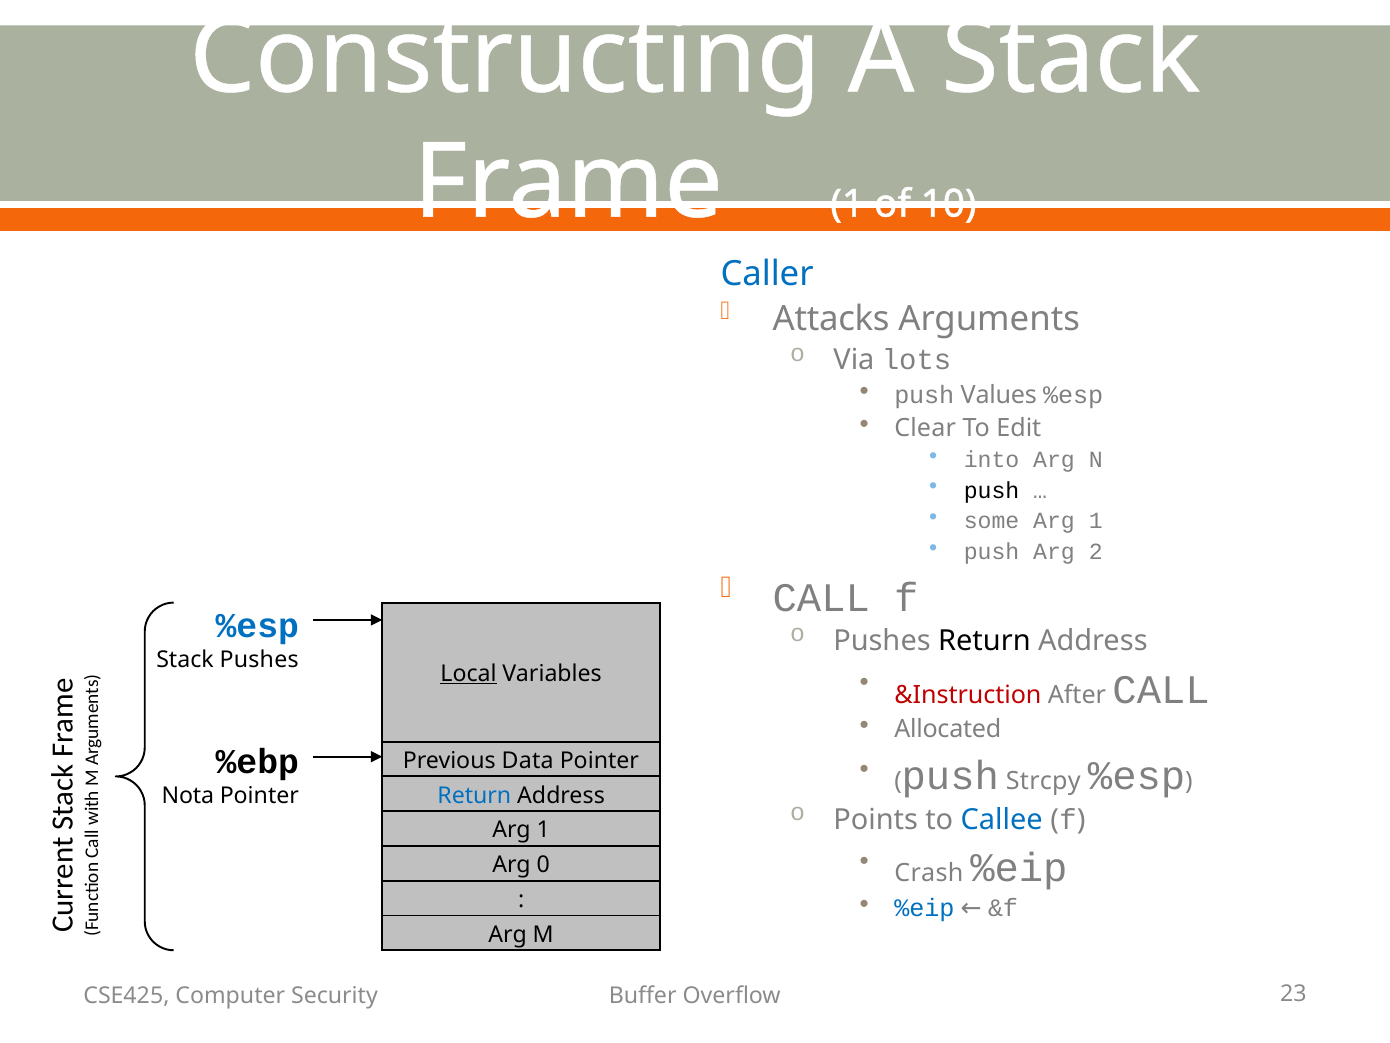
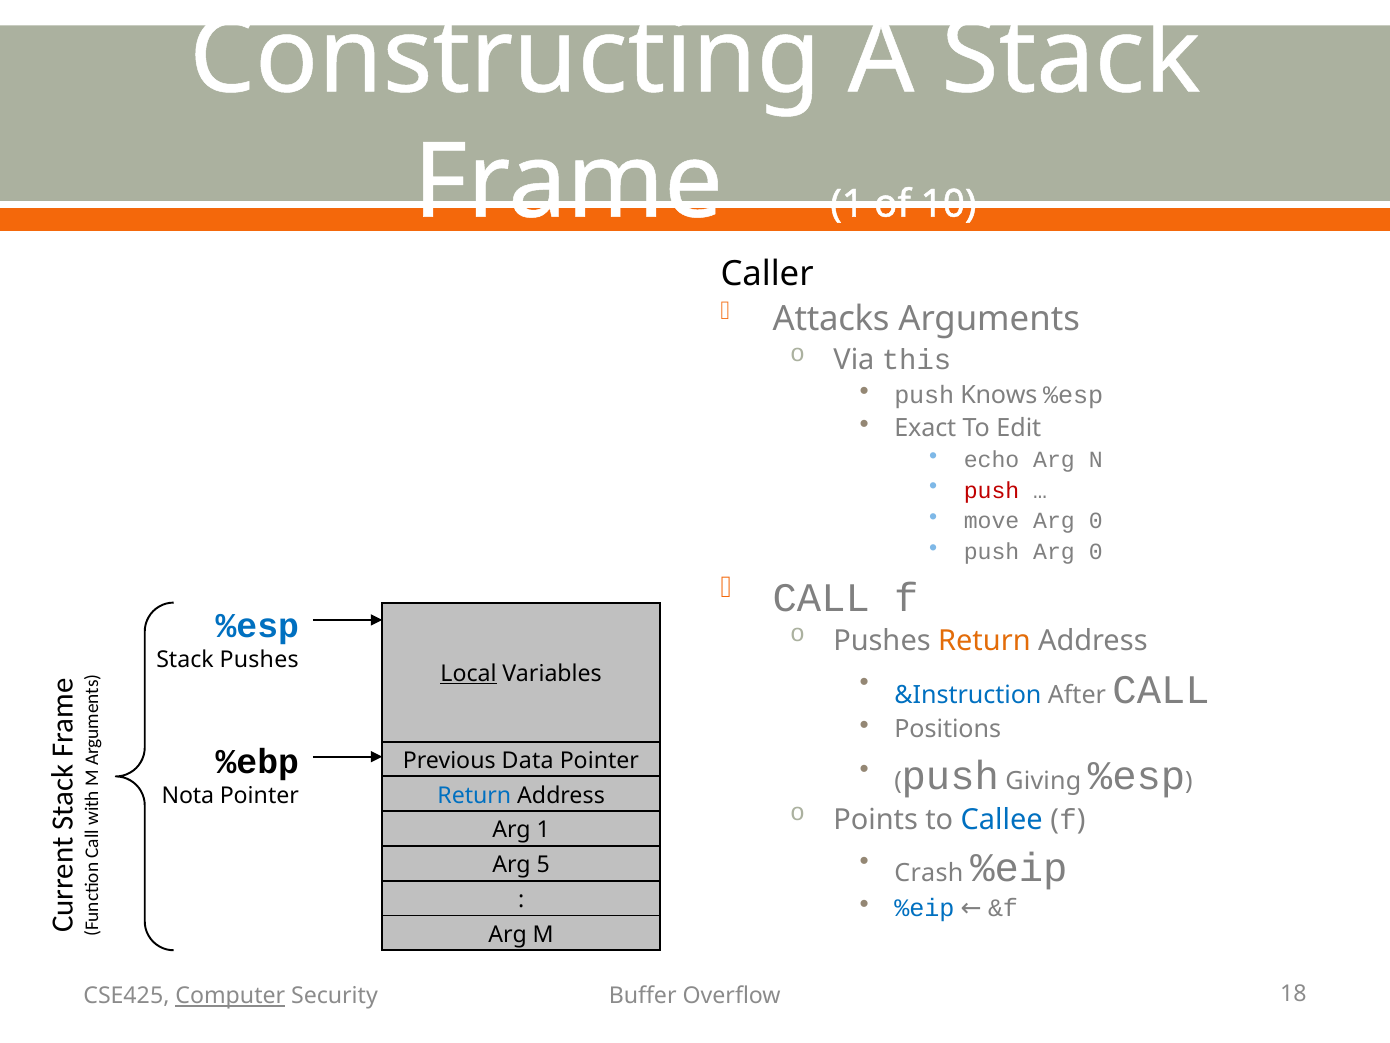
Caller colour: blue -> black
lots: lots -> this
Values: Values -> Knows
Clear: Clear -> Exact
into: into -> echo
push at (992, 490) colour: black -> red
some: some -> move
1 at (1096, 521): 1 -> 0
push Arg 2: 2 -> 0
Return at (984, 641) colour: black -> orange
&Instruction colour: red -> blue
Allocated: Allocated -> Positions
Strcpy: Strcpy -> Giving
0: 0 -> 5
Computer underline: none -> present
23: 23 -> 18
